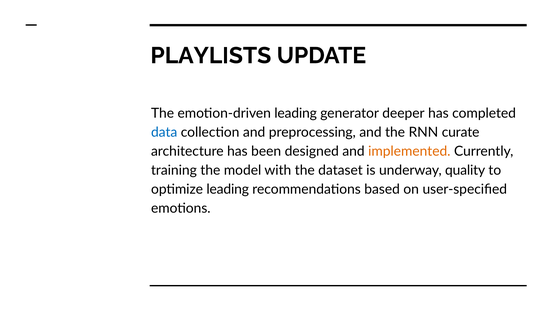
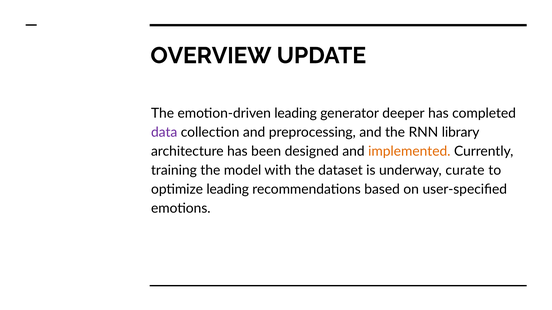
PLAYLISTS: PLAYLISTS -> OVERVIEW
data colour: blue -> purple
curate: curate -> library
quality: quality -> curate
